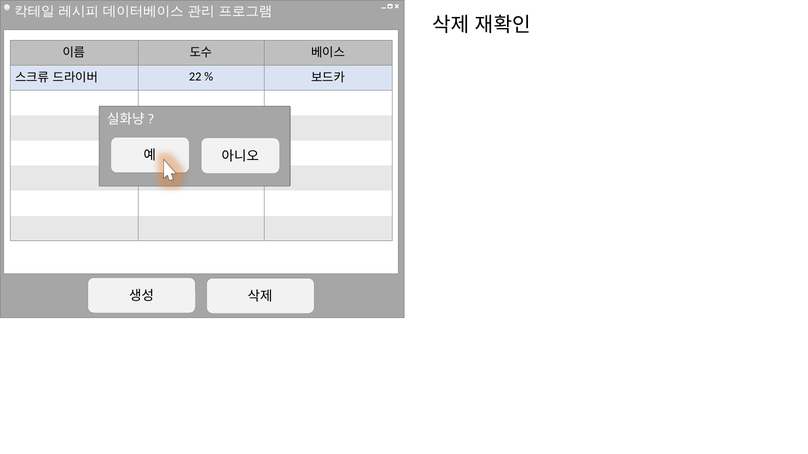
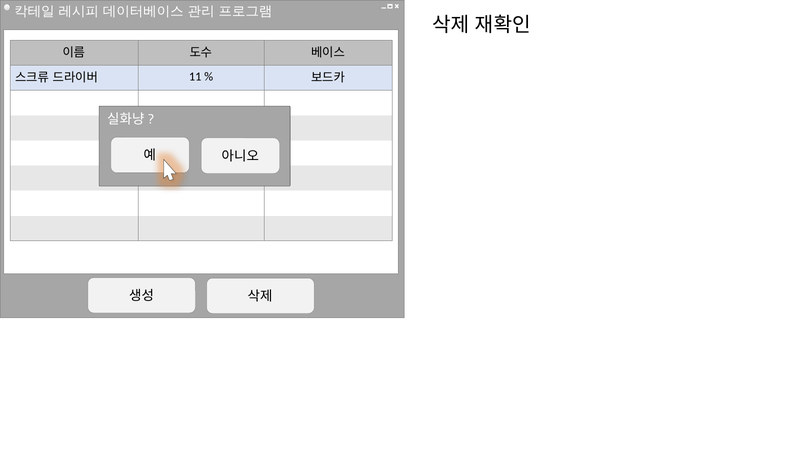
22: 22 -> 11
